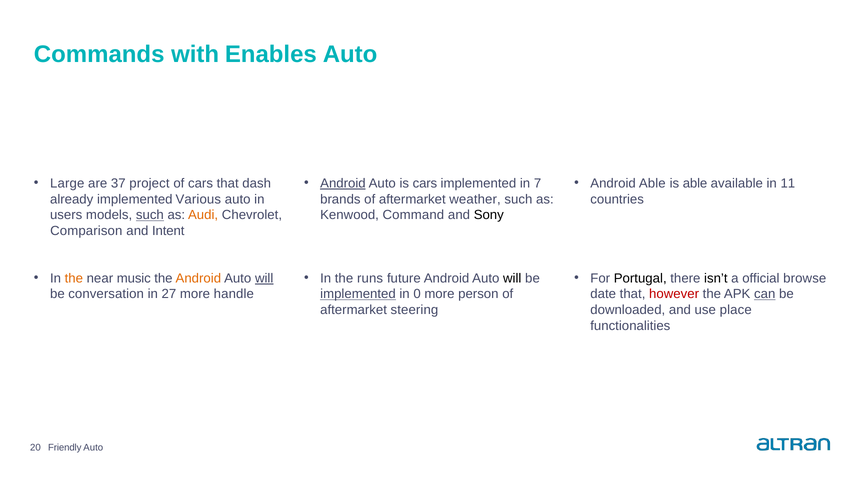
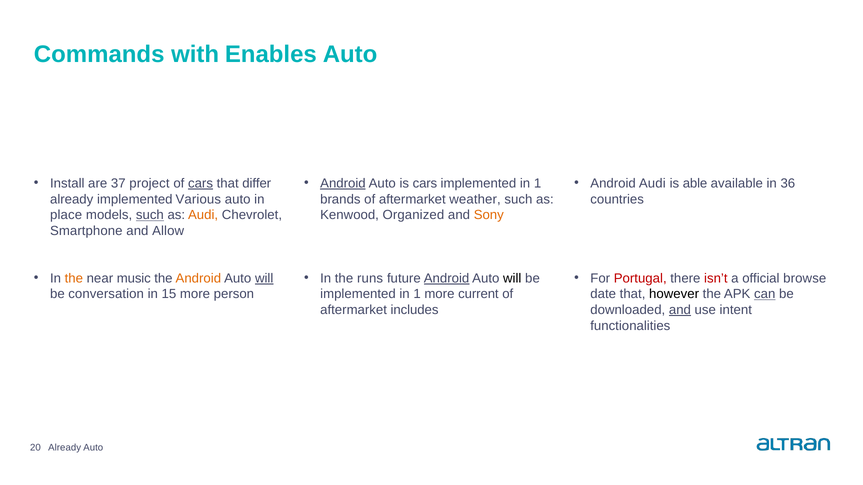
Large: Large -> Install
cars at (201, 184) underline: none -> present
dash: dash -> differ
7 at (538, 184): 7 -> 1
Android Able: Able -> Audi
11: 11 -> 36
users: users -> place
Command: Command -> Organized
Sony colour: black -> orange
Comparison: Comparison -> Smartphone
Intent: Intent -> Allow
Android at (447, 279) underline: none -> present
Portugal colour: black -> red
isn’t colour: black -> red
27: 27 -> 15
handle: handle -> person
implemented at (358, 294) underline: present -> none
0 at (417, 294): 0 -> 1
person: person -> current
however colour: red -> black
steering: steering -> includes
and at (680, 310) underline: none -> present
place: place -> intent
Friendly at (65, 448): Friendly -> Already
